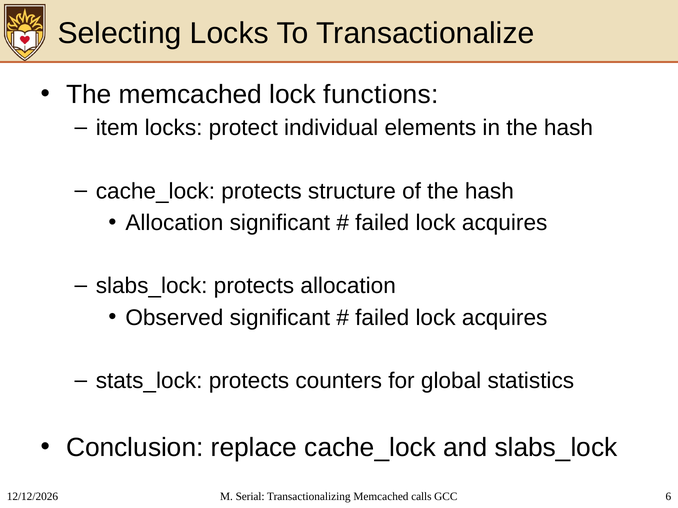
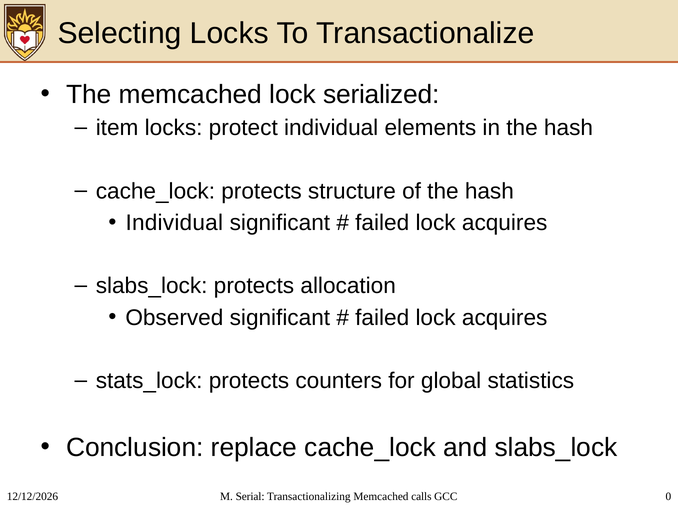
functions: functions -> serialized
Allocation at (174, 223): Allocation -> Individual
6: 6 -> 0
